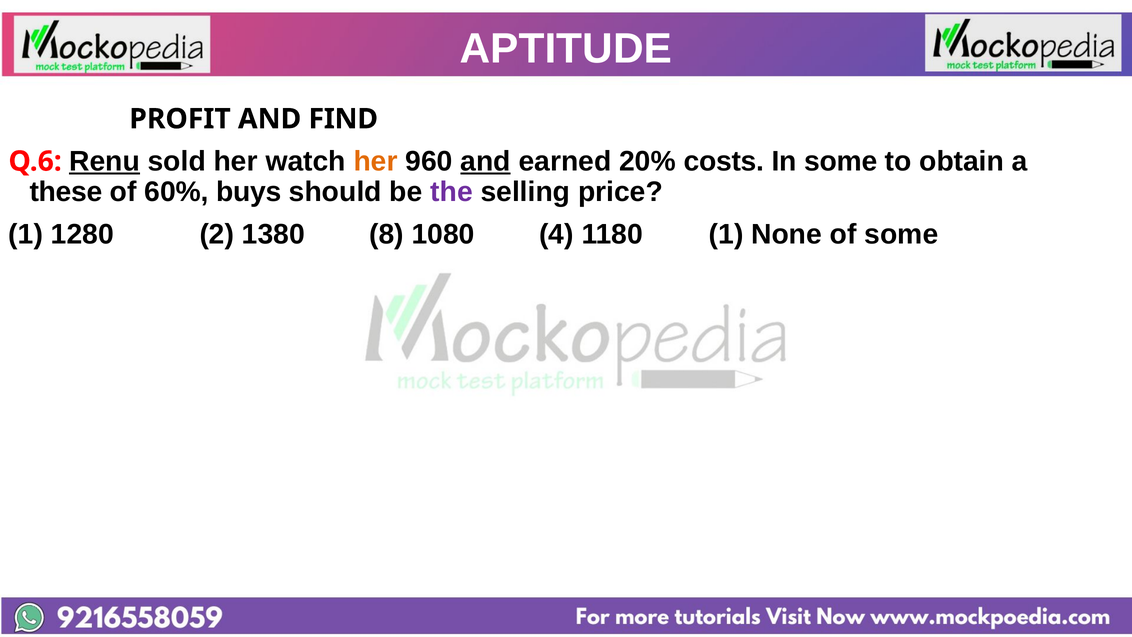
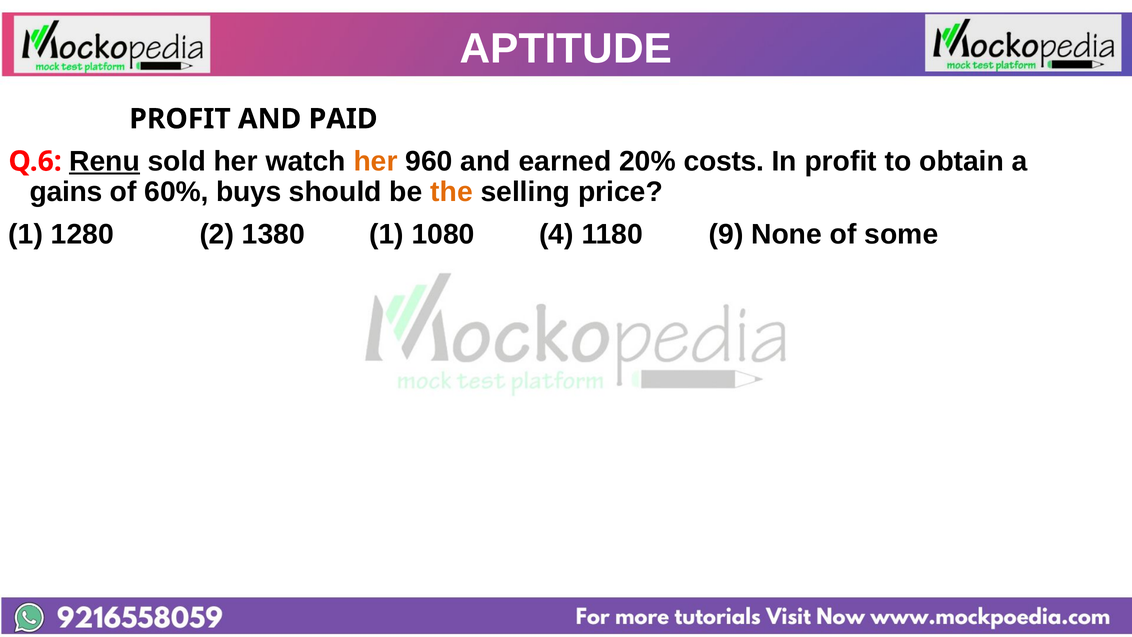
FIND: FIND -> PAID
and at (486, 161) underline: present -> none
In some: some -> profit
these: these -> gains
the colour: purple -> orange
1380 8: 8 -> 1
1180 1: 1 -> 9
